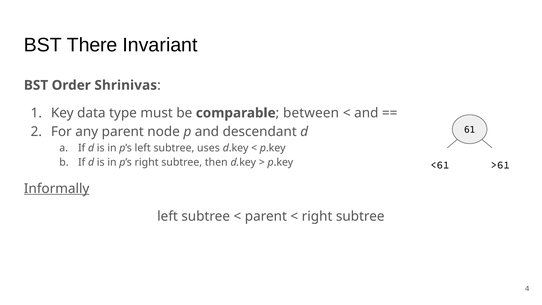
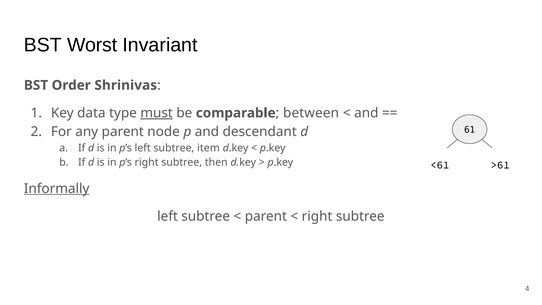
There: There -> Worst
must underline: none -> present
uses: uses -> item
